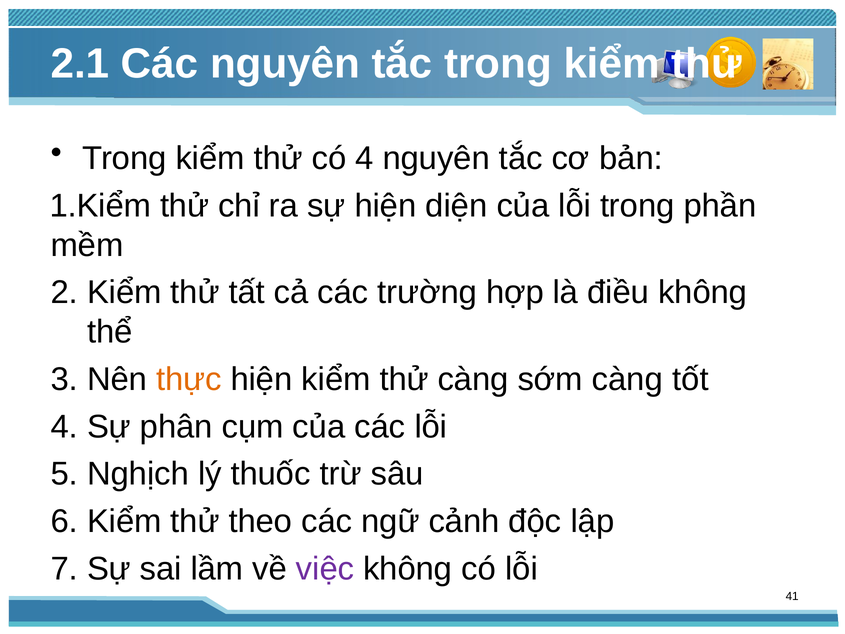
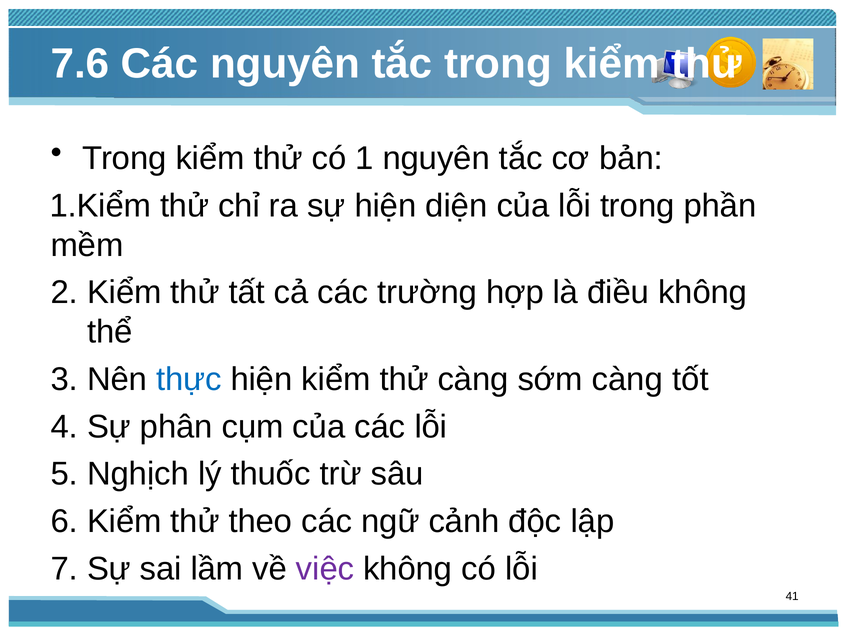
2.1: 2.1 -> 7.6
có 4: 4 -> 1
thực colour: orange -> blue
